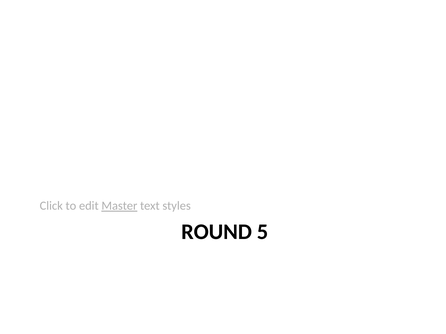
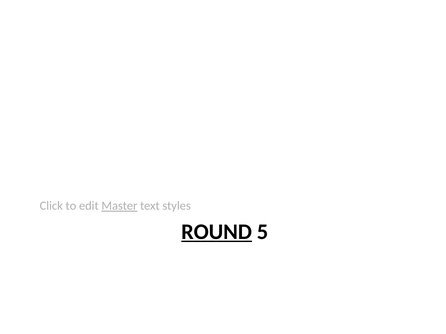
ROUND underline: none -> present
